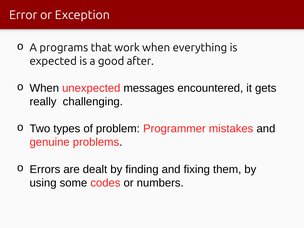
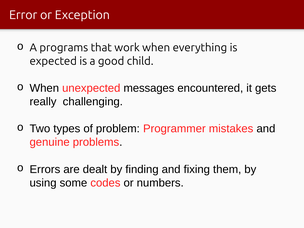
after: after -> child
